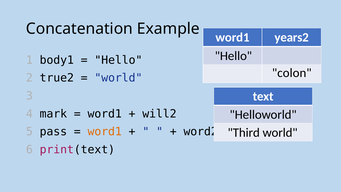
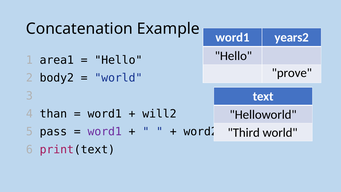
body1: body1 -> area1
colon: colon -> prove
true2: true2 -> body2
mark: mark -> than
word1 at (105, 132) colour: orange -> purple
